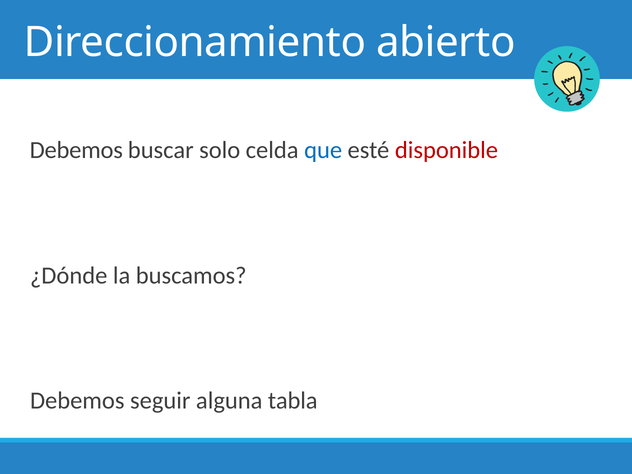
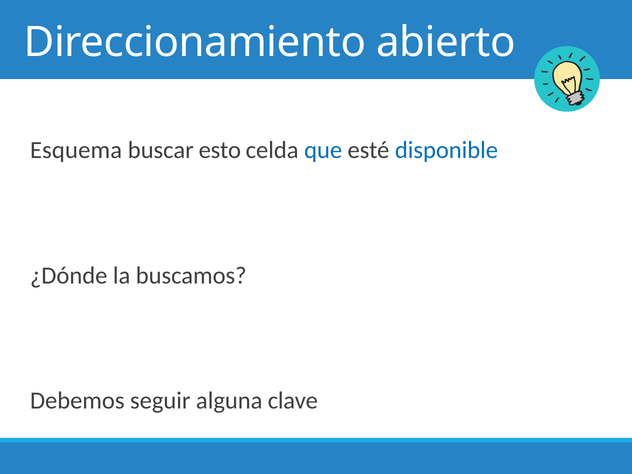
Debemos at (76, 150): Debemos -> Esquema
solo: solo -> esto
disponible colour: red -> blue
tabla: tabla -> clave
